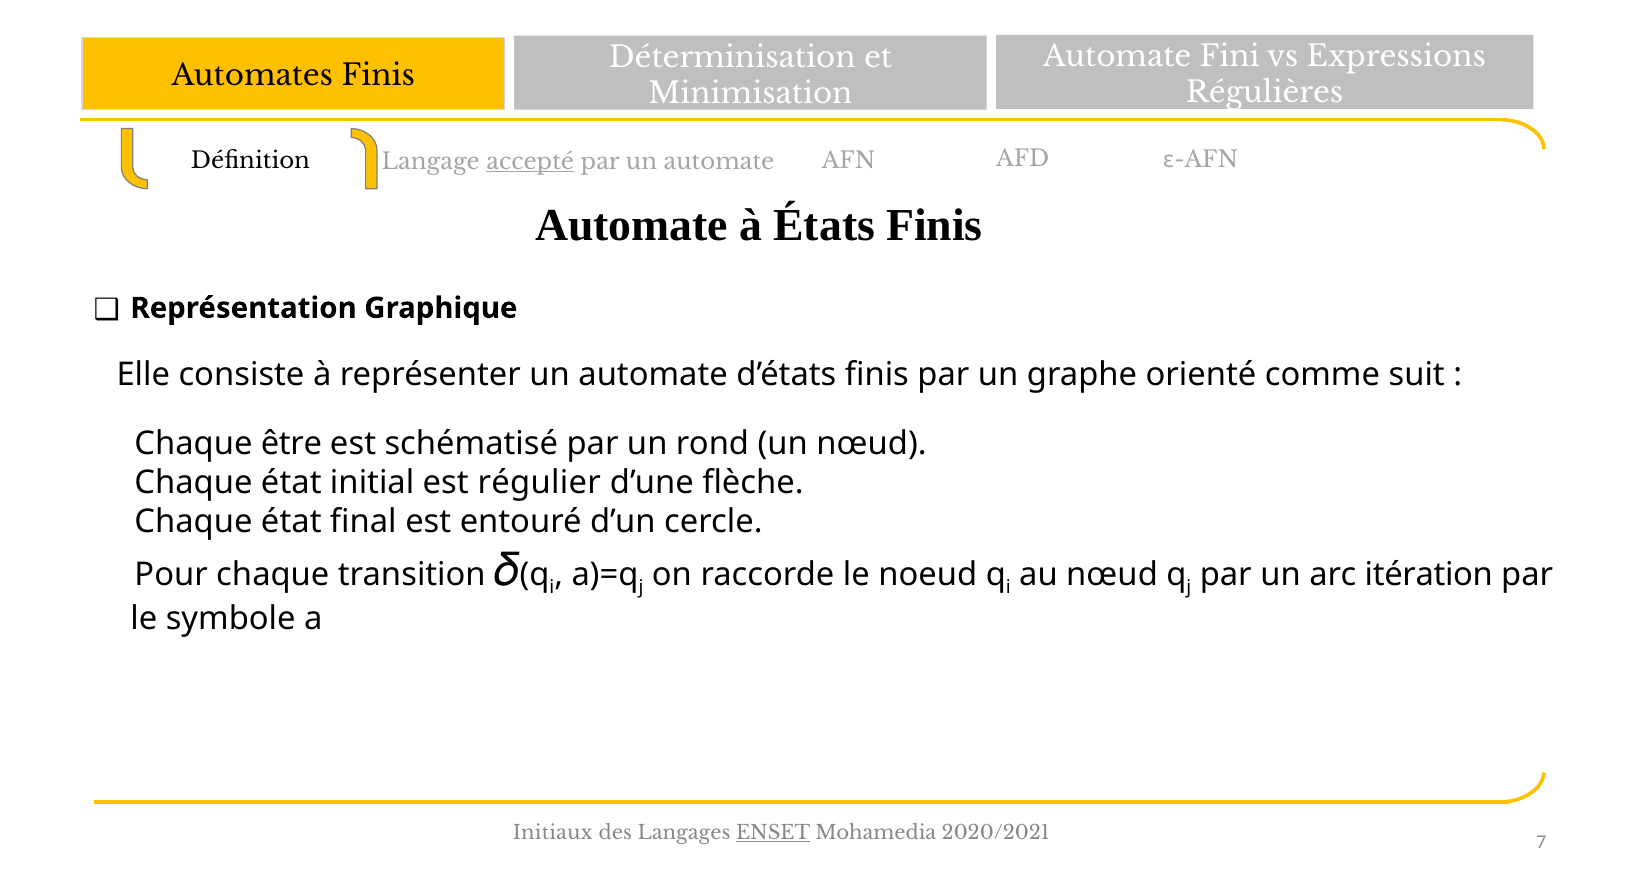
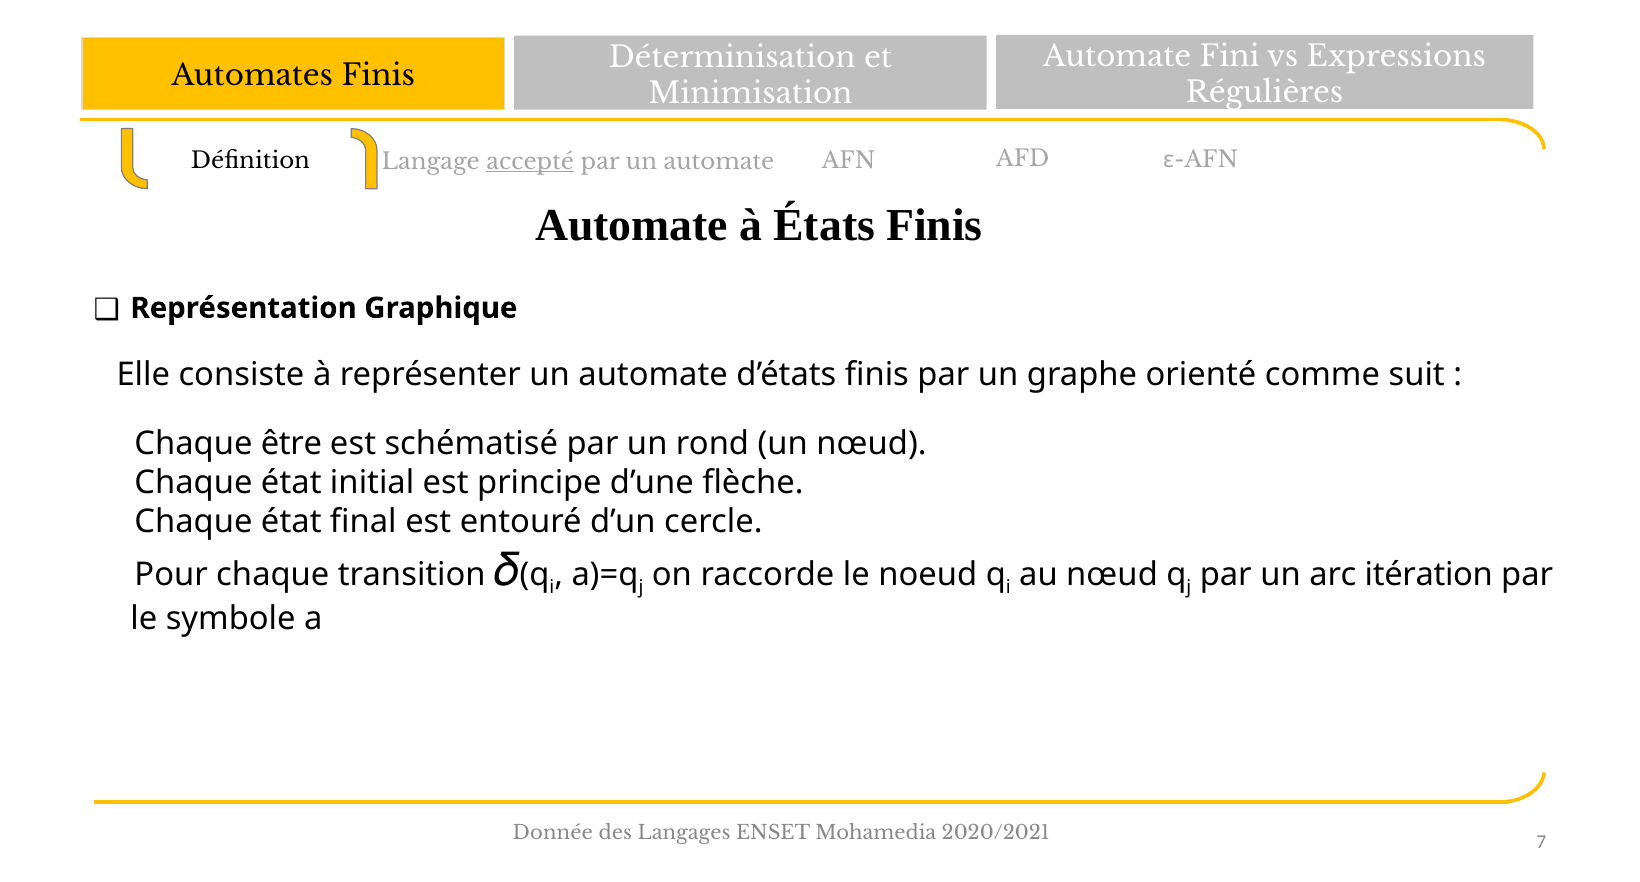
régulier: régulier -> principe
Initiaux: Initiaux -> Donnée
ENSET underline: present -> none
